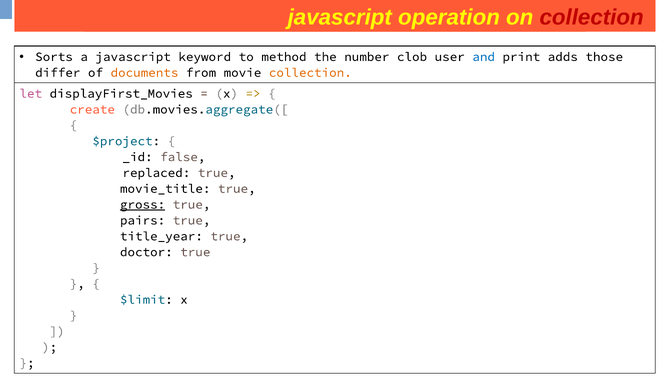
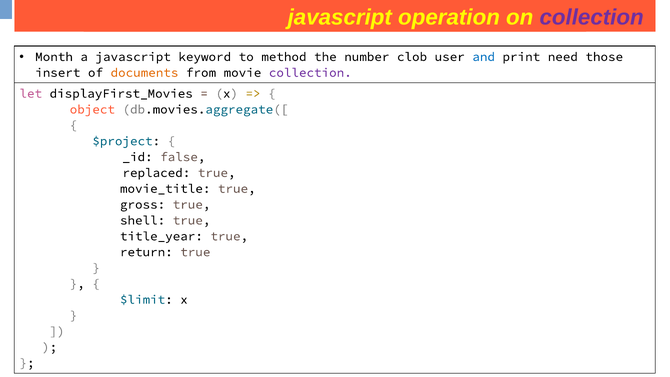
collection at (592, 17) colour: red -> purple
Sorts: Sorts -> Month
adds: adds -> need
differ: differ -> insert
collection at (310, 73) colour: orange -> purple
create: create -> object
gross underline: present -> none
pairs: pairs -> shell
doctor: doctor -> return
